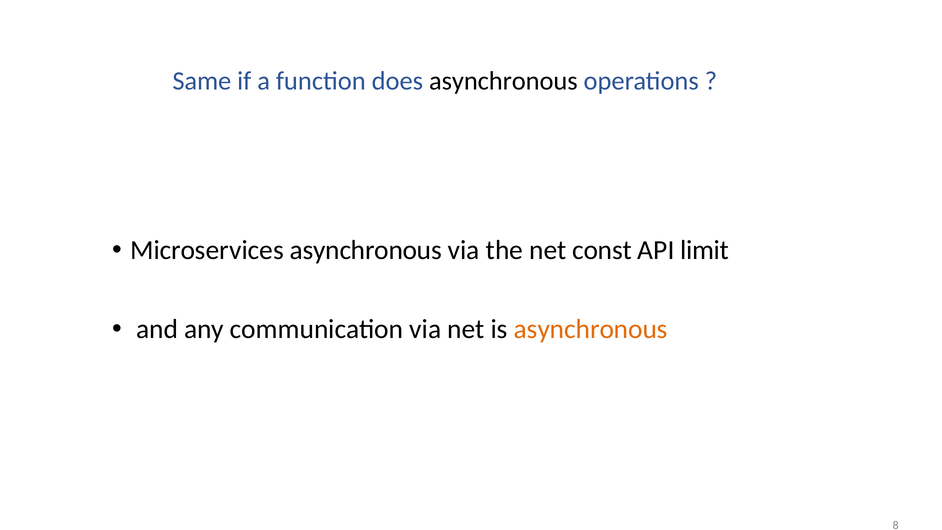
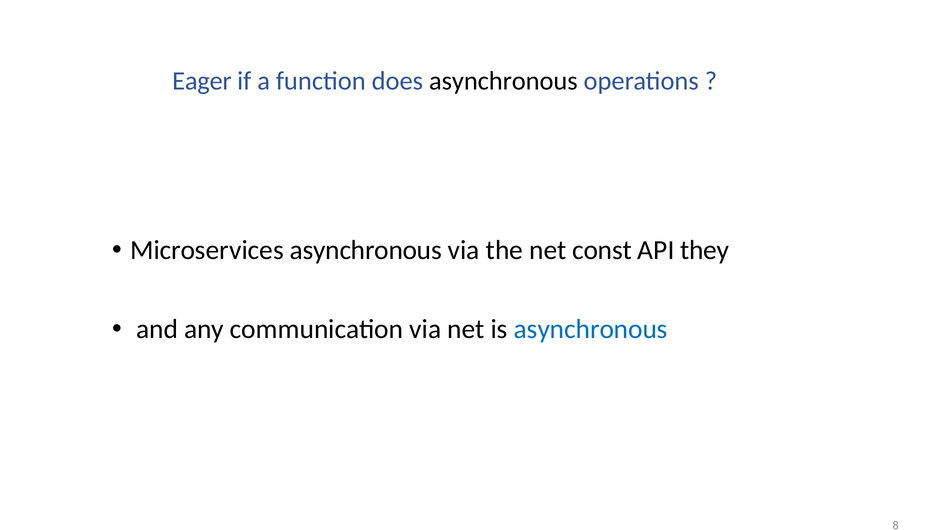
Same: Same -> Eager
limit: limit -> they
asynchronous at (591, 329) colour: orange -> blue
